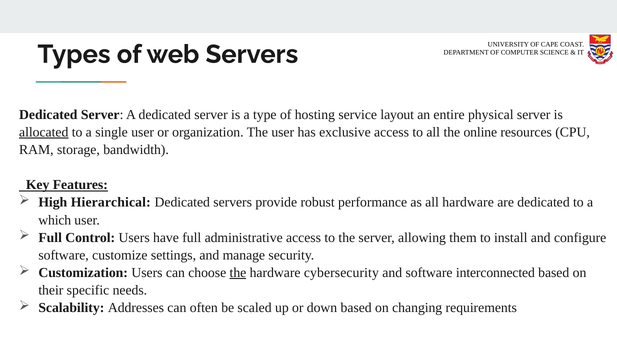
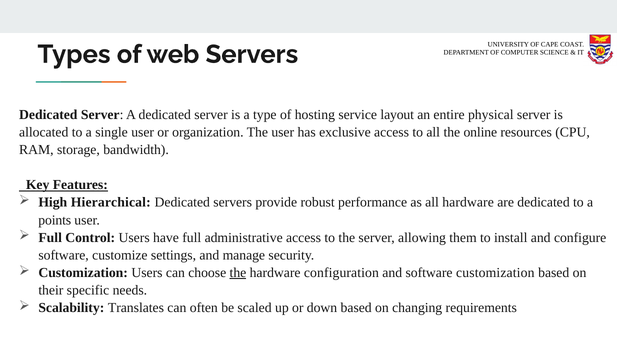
allocated underline: present -> none
which: which -> points
cybersecurity: cybersecurity -> configuration
software interconnected: interconnected -> customization
Addresses: Addresses -> Translates
